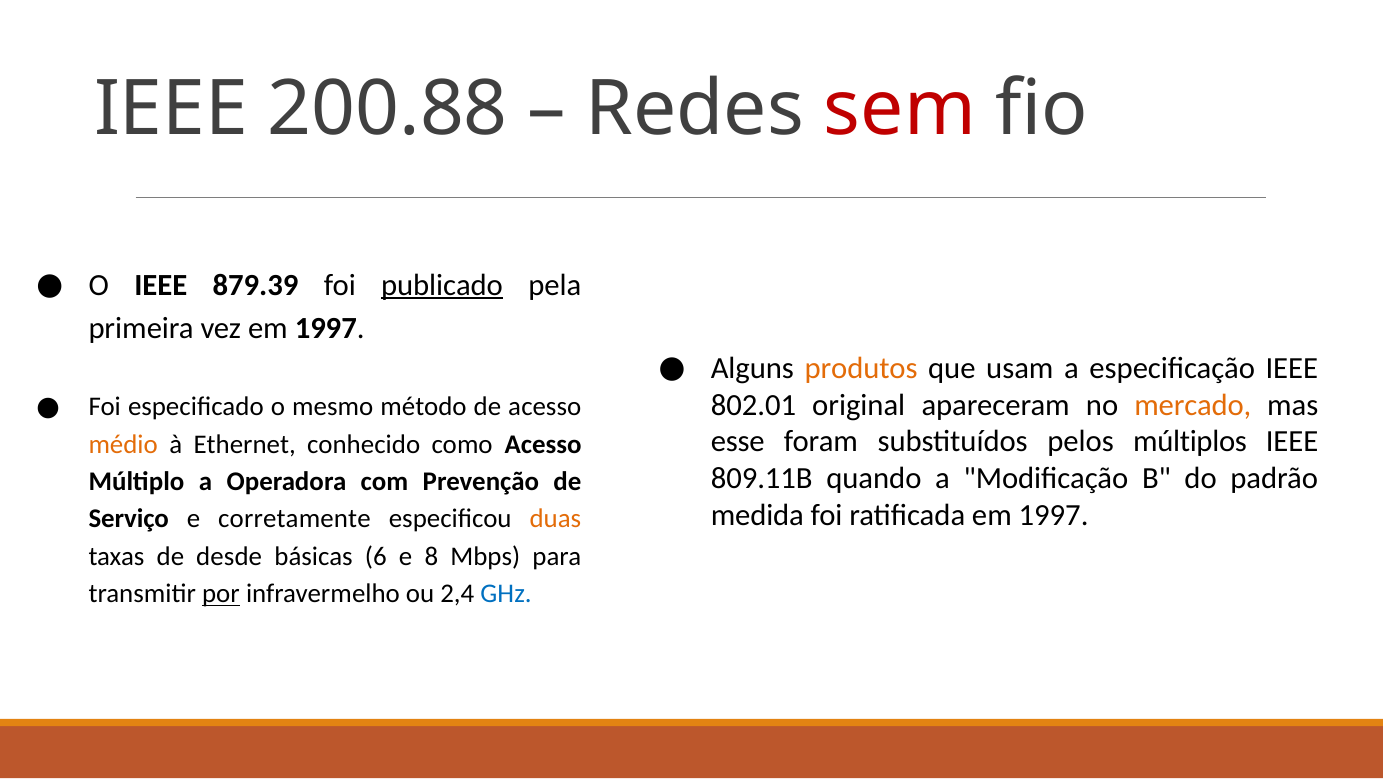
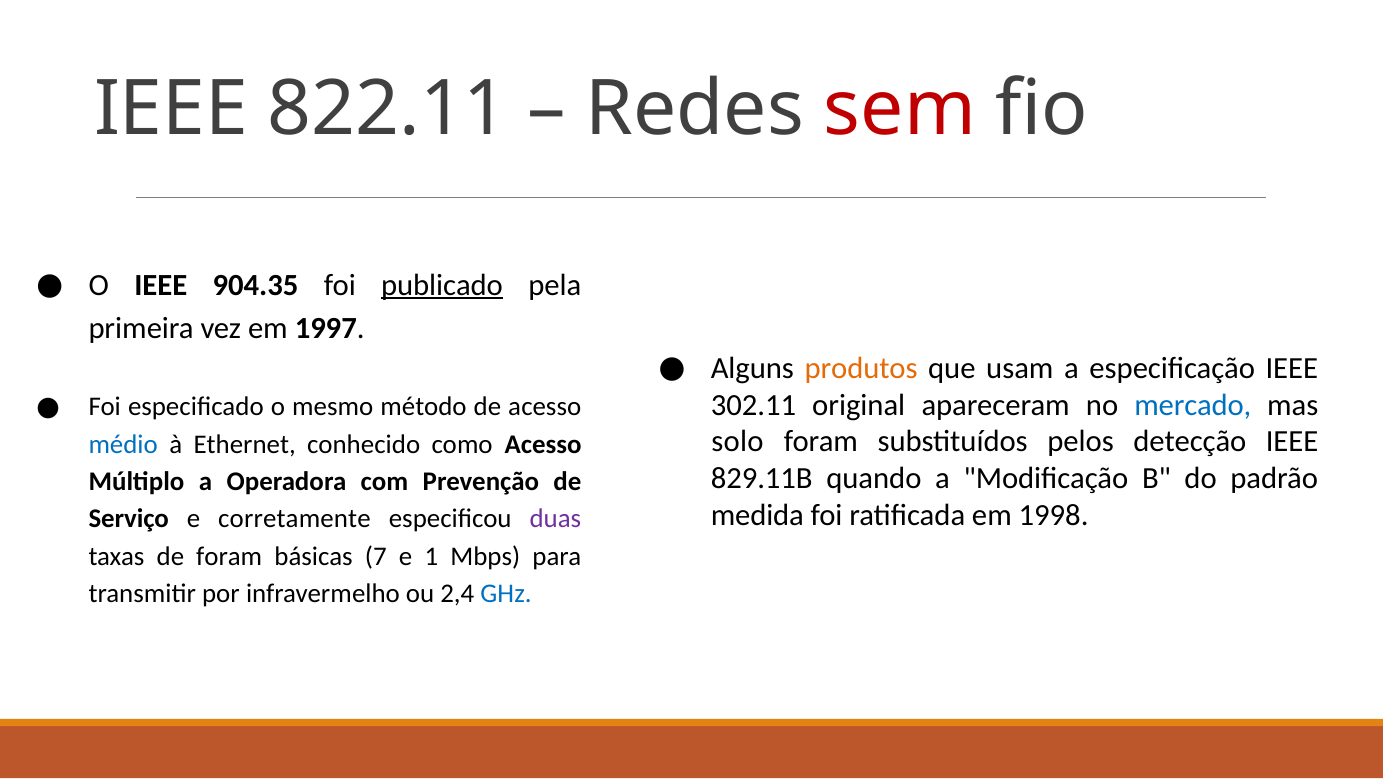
200.88: 200.88 -> 822.11
879.39: 879.39 -> 904.35
802.01: 802.01 -> 302.11
mercado colour: orange -> blue
esse: esse -> solo
múltiplos: múltiplos -> detecção
médio colour: orange -> blue
809.11B: 809.11B -> 829.11B
ratificada em 1997: 1997 -> 1998
duas colour: orange -> purple
de desde: desde -> foram
6: 6 -> 7
8: 8 -> 1
por underline: present -> none
